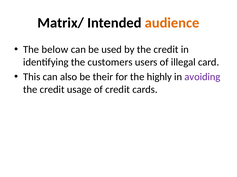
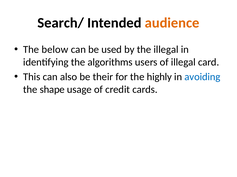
Matrix/: Matrix/ -> Search/
by the credit: credit -> illegal
customers: customers -> algorithms
avoiding colour: purple -> blue
credit at (52, 90): credit -> shape
